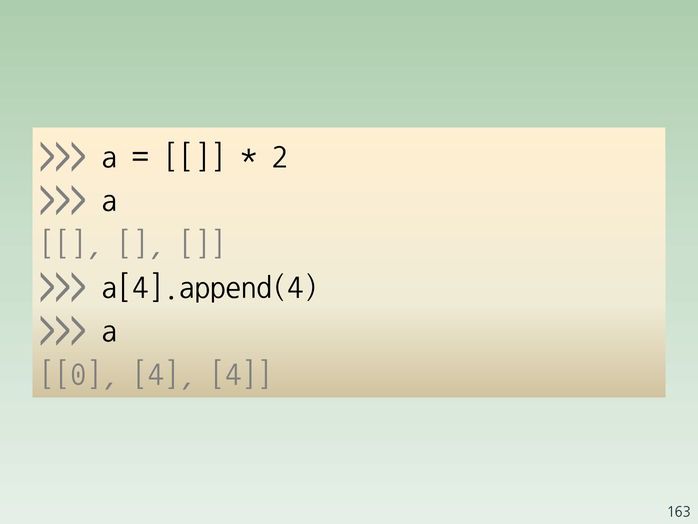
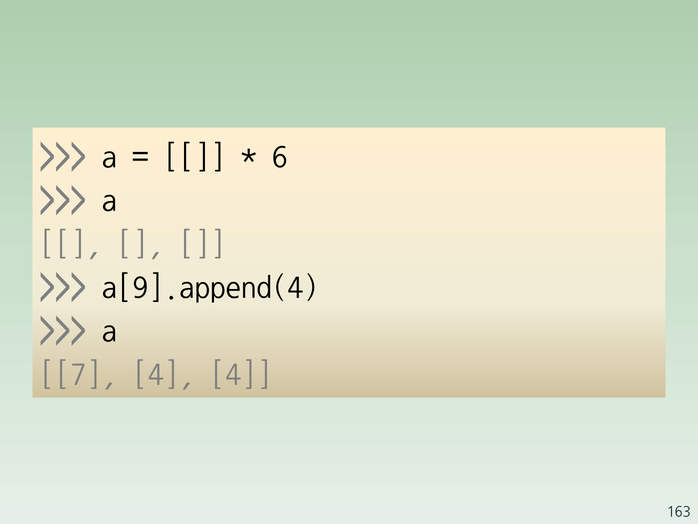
2: 2 -> 6
a[4].append(4: a[4].append(4 -> a[9].append(4
0: 0 -> 7
